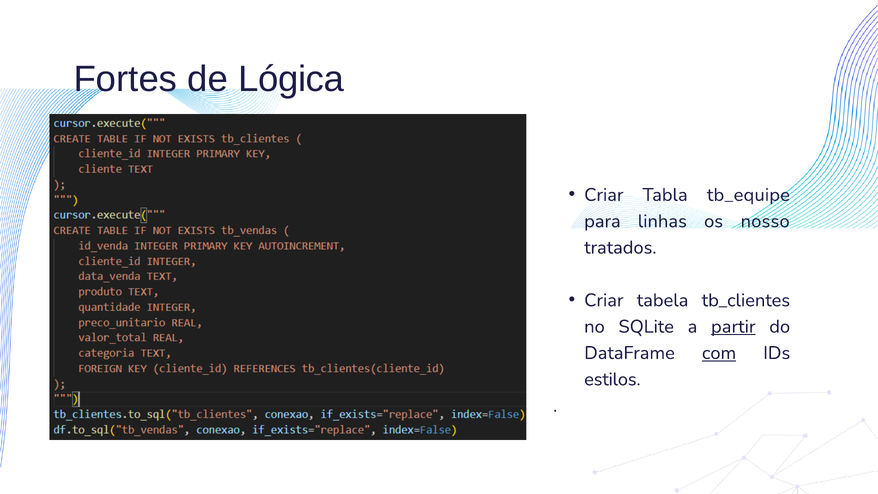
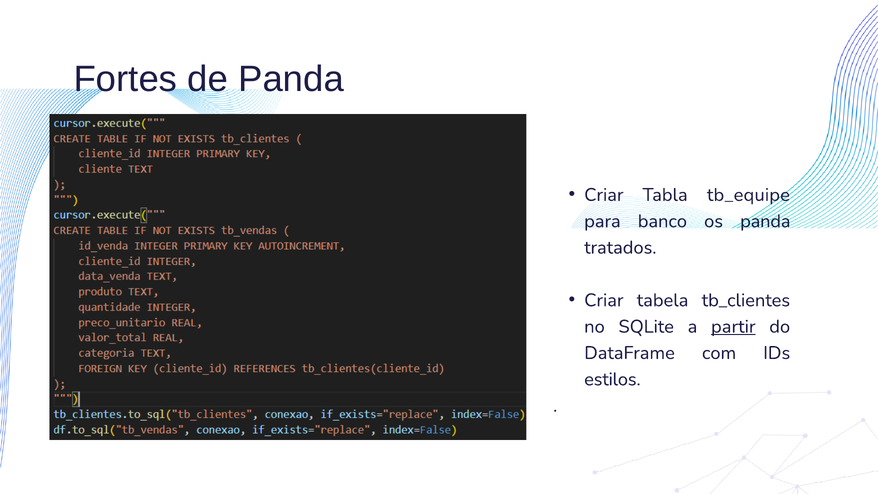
de Lógica: Lógica -> Panda
linhas: linhas -> banco
os nosso: nosso -> panda
com underline: present -> none
